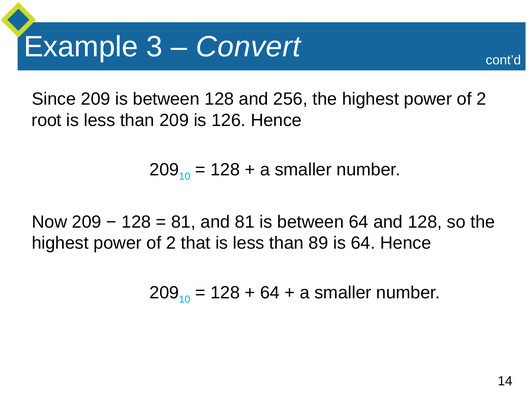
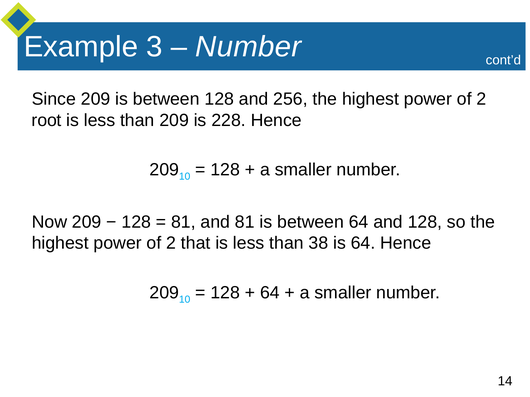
Convert at (248, 47): Convert -> Number
126: 126 -> 228
89: 89 -> 38
